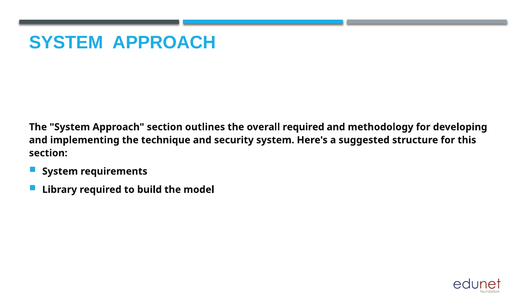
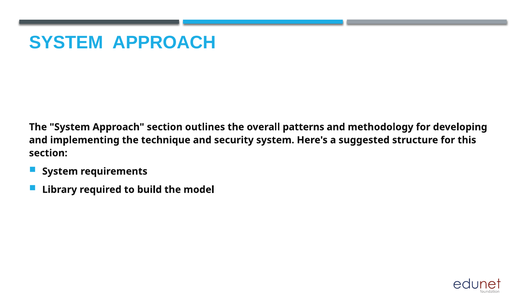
overall required: required -> patterns
